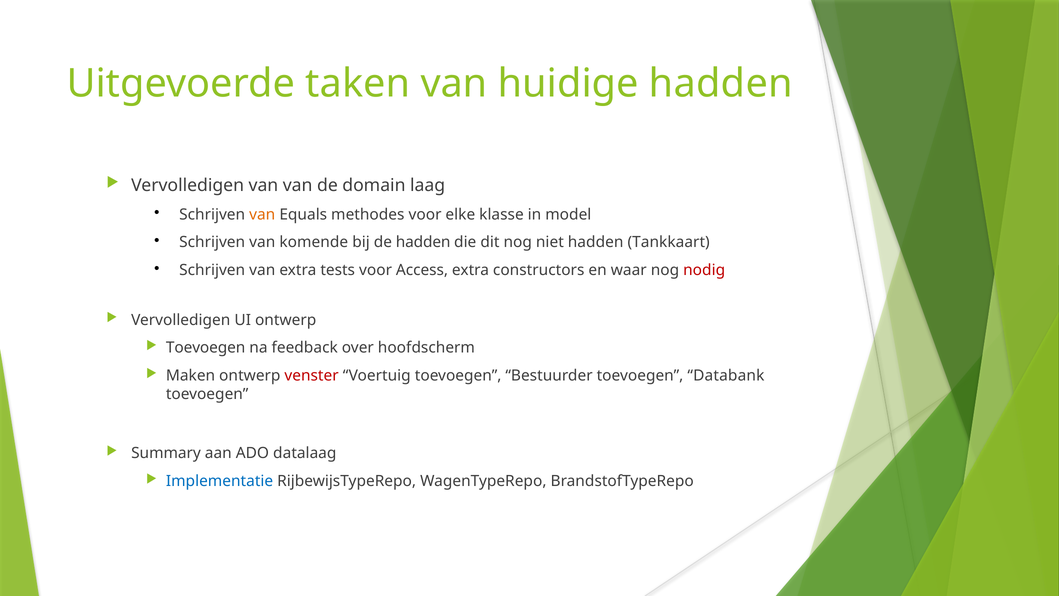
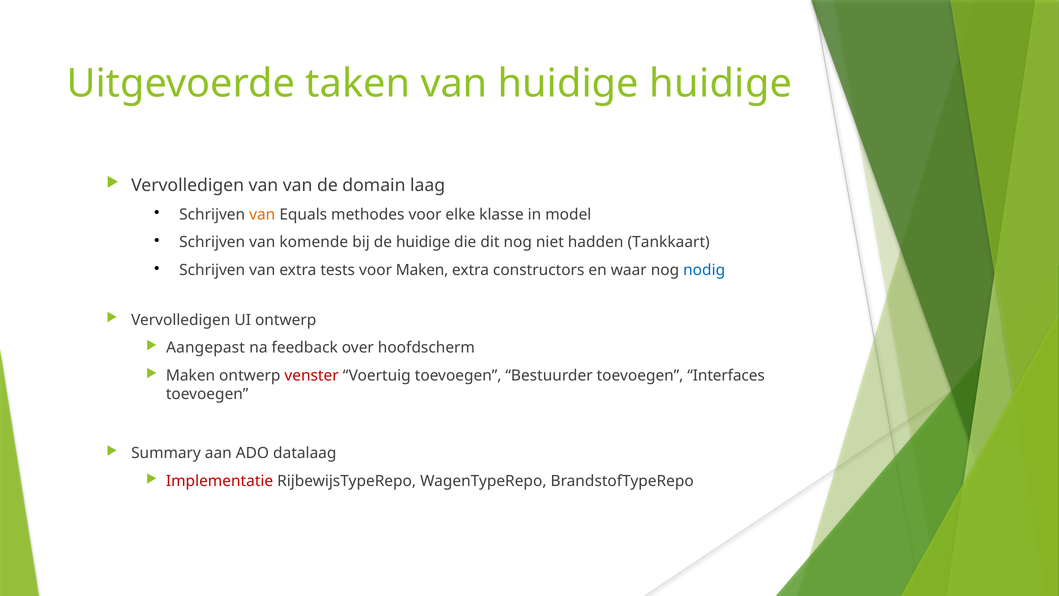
huidige hadden: hadden -> huidige
de hadden: hadden -> huidige
voor Access: Access -> Maken
nodig colour: red -> blue
Toevoegen at (206, 348): Toevoegen -> Aangepast
Databank: Databank -> Interfaces
Implementatie colour: blue -> red
